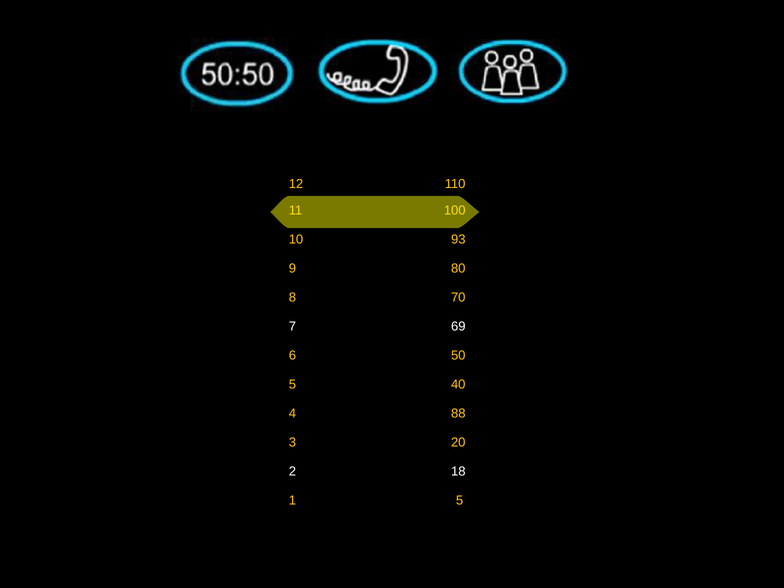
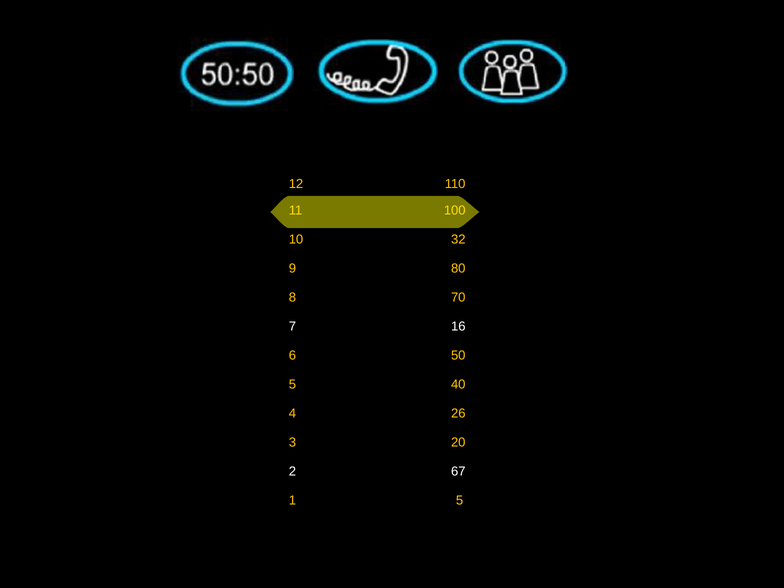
93: 93 -> 32
69: 69 -> 16
88: 88 -> 26
18: 18 -> 67
